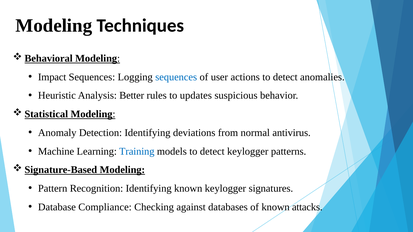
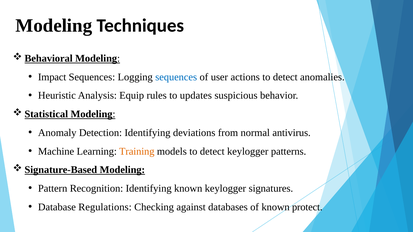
Better: Better -> Equip
Training colour: blue -> orange
Compliance: Compliance -> Regulations
attacks: attacks -> protect
